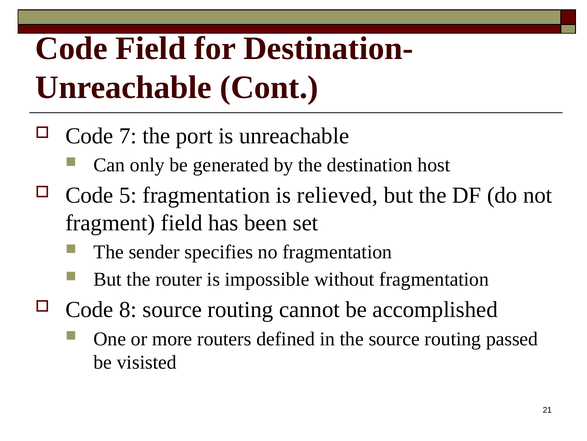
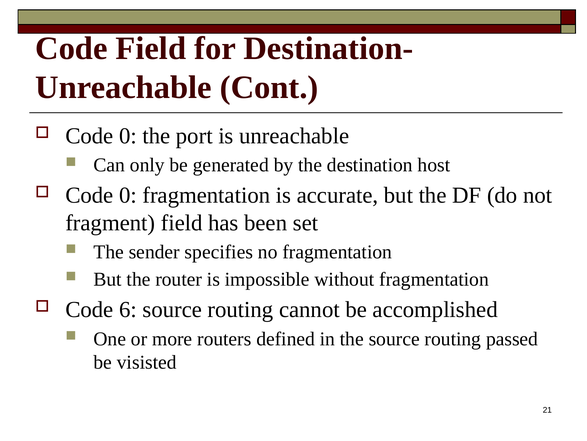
7 at (128, 136): 7 -> 0
5 at (128, 195): 5 -> 0
relieved: relieved -> accurate
8: 8 -> 6
